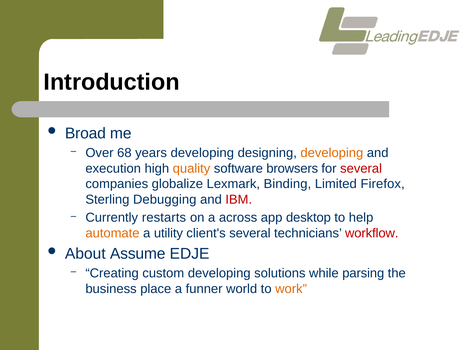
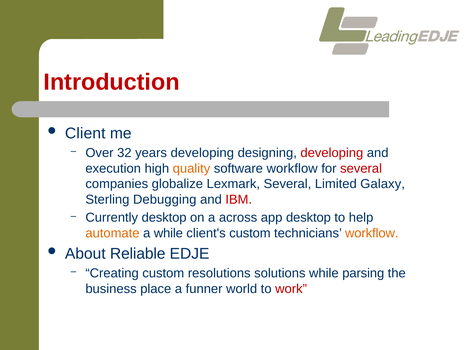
Introduction colour: black -> red
Broad: Broad -> Client
68: 68 -> 32
developing at (332, 153) colour: orange -> red
software browsers: browsers -> workflow
Lexmark Binding: Binding -> Several
Firefox: Firefox -> Galaxy
Currently restarts: restarts -> desktop
a utility: utility -> while
client's several: several -> custom
workflow at (372, 233) colour: red -> orange
Assume: Assume -> Reliable
custom developing: developing -> resolutions
work colour: orange -> red
